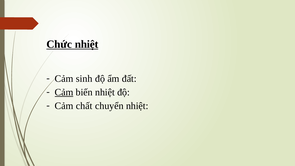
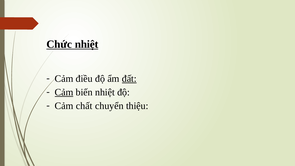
sinh: sinh -> điều
đất underline: none -> present
chuyển nhiệt: nhiệt -> thiệu
